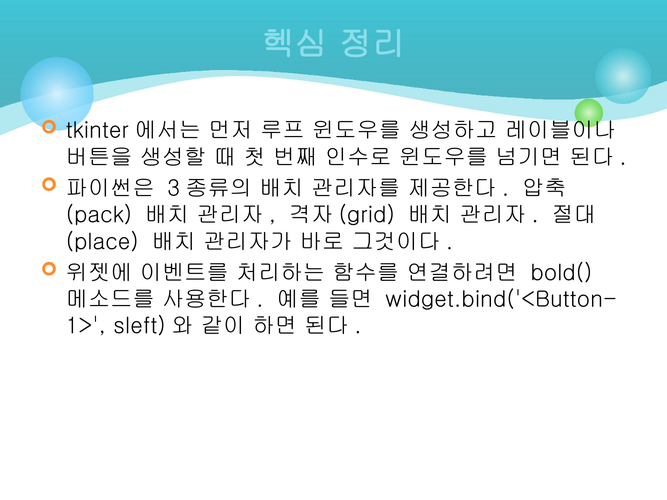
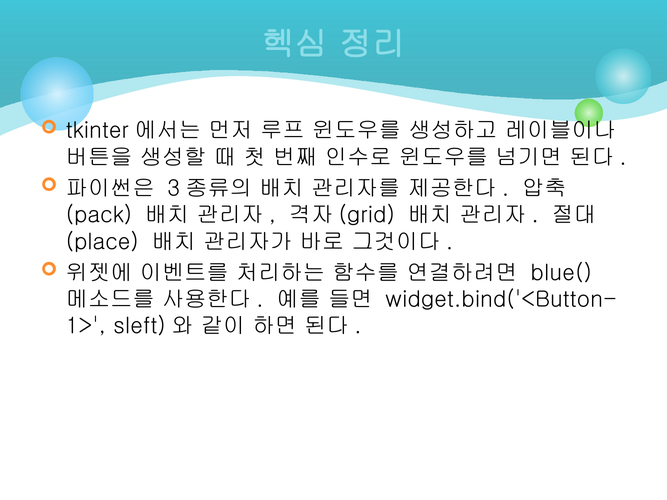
bold(: bold( -> blue(
